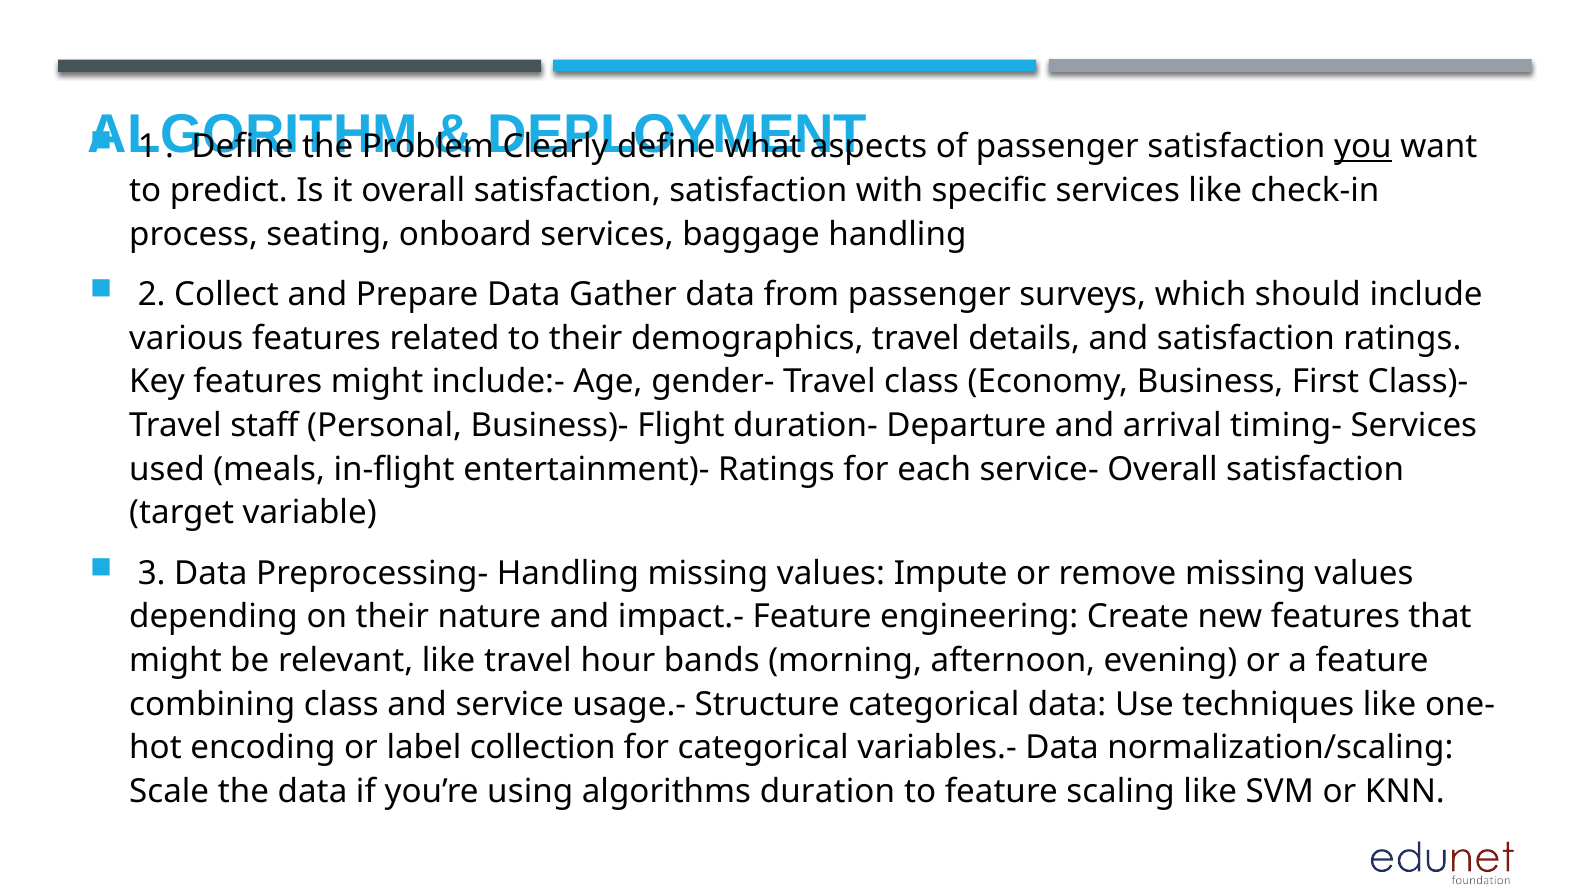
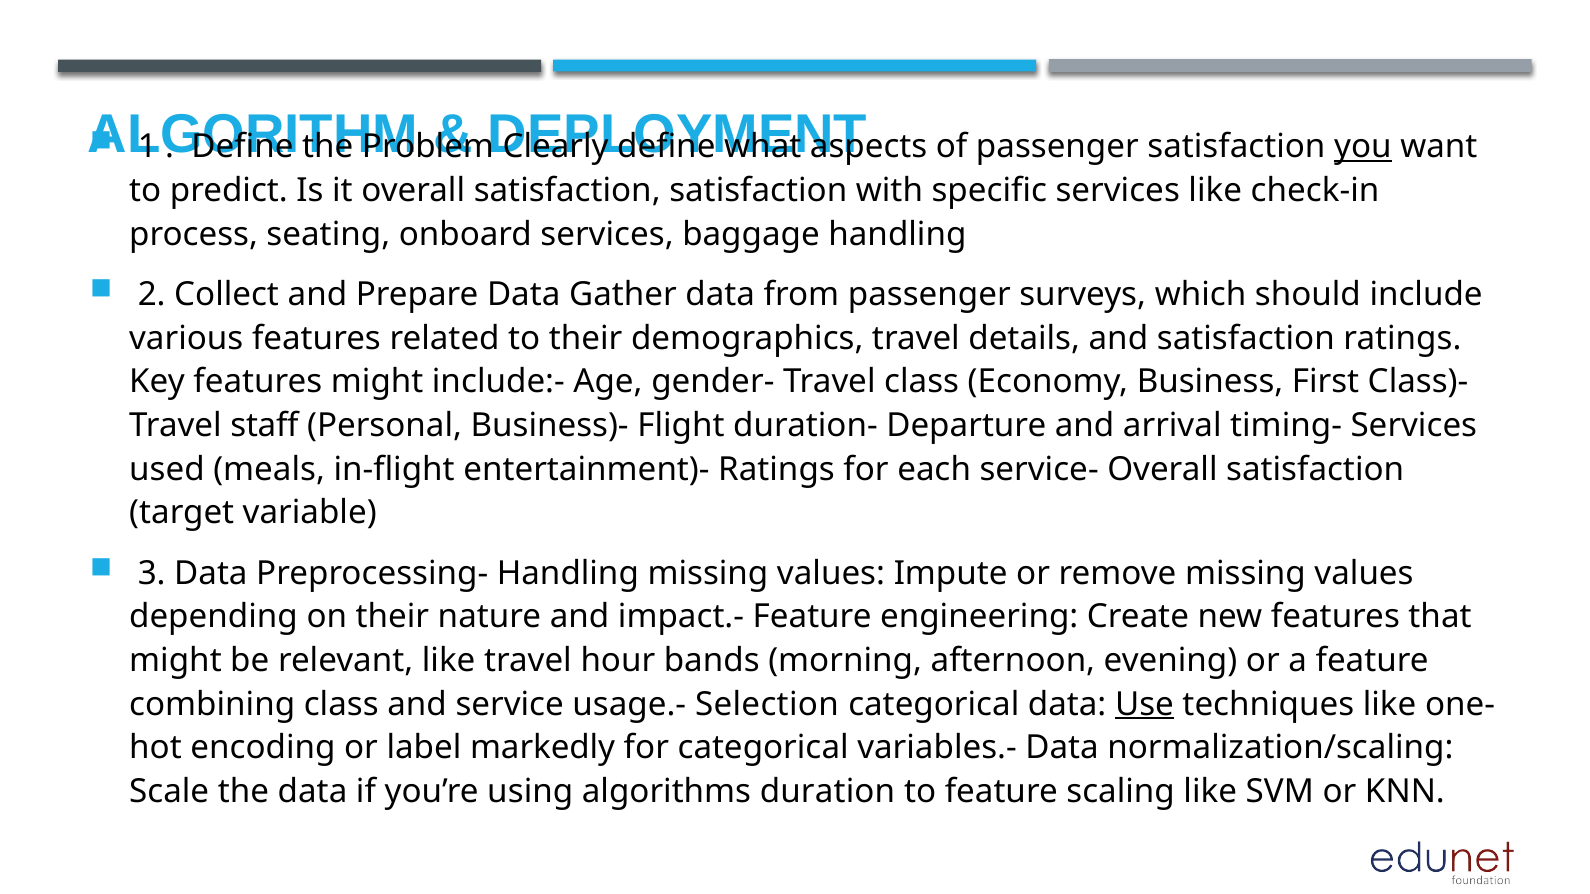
Structure: Structure -> Selection
Use underline: none -> present
collection: collection -> markedly
